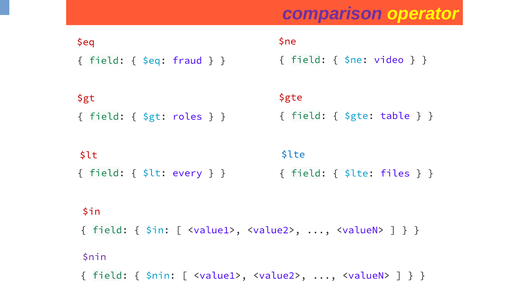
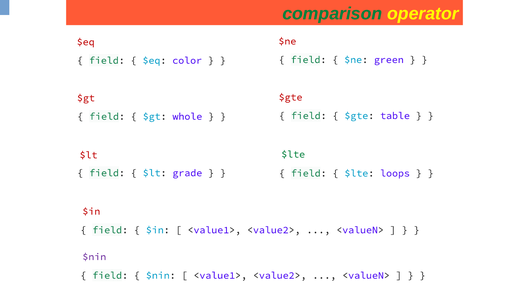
comparison colour: purple -> green
video: video -> green
fraud: fraud -> color
roles: roles -> whole
$lte at (293, 154) colour: blue -> green
every: every -> grade
files: files -> loops
